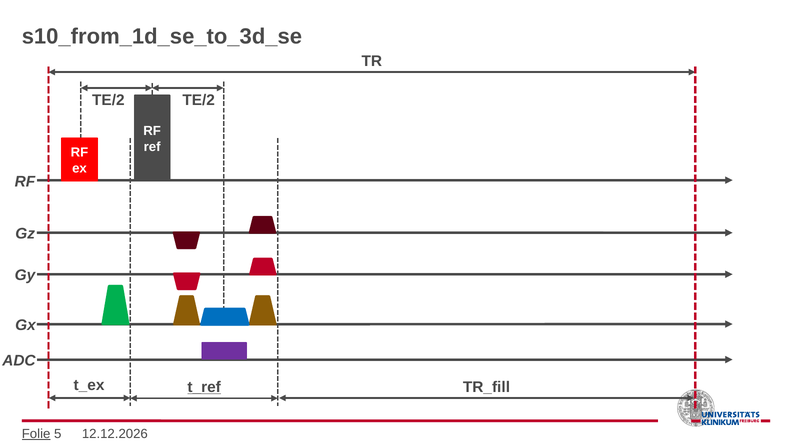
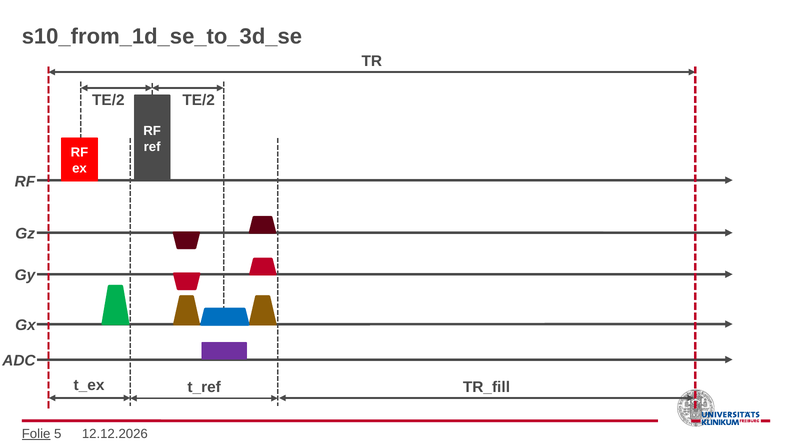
t_ref underline: present -> none
